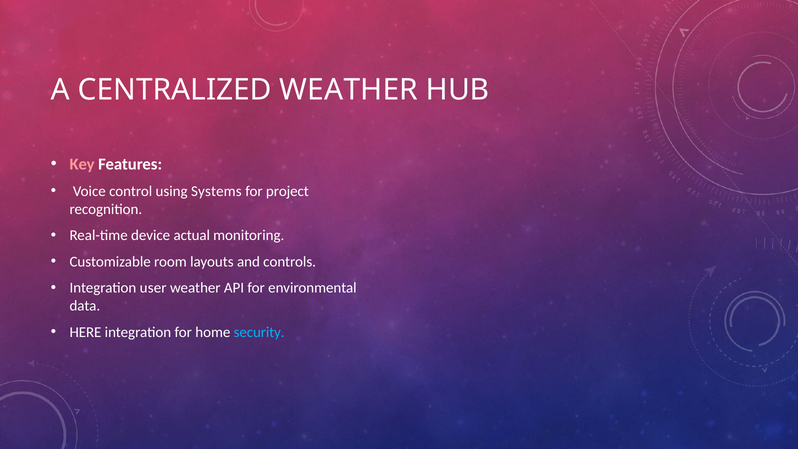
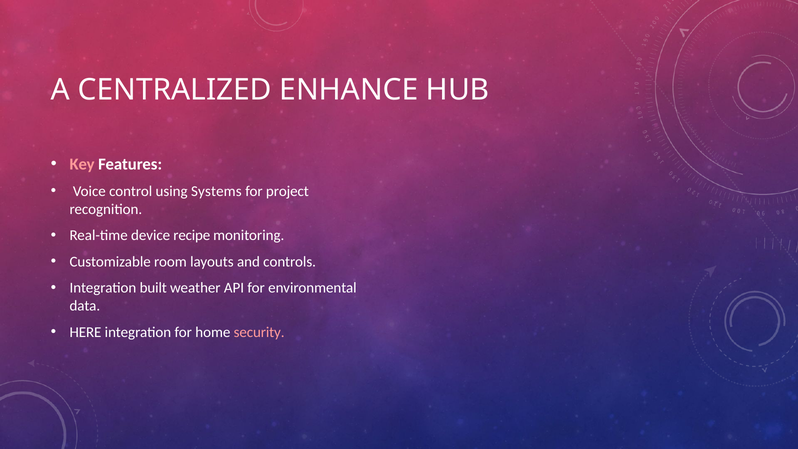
CENTRALIZED WEATHER: WEATHER -> ENHANCE
actual: actual -> recipe
user: user -> built
security colour: light blue -> pink
